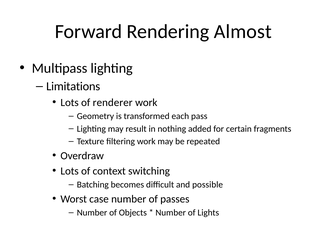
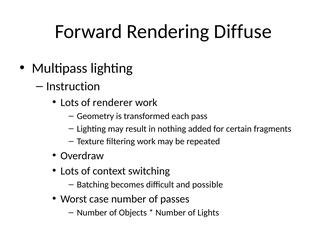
Almost: Almost -> Diffuse
Limitations: Limitations -> Instruction
